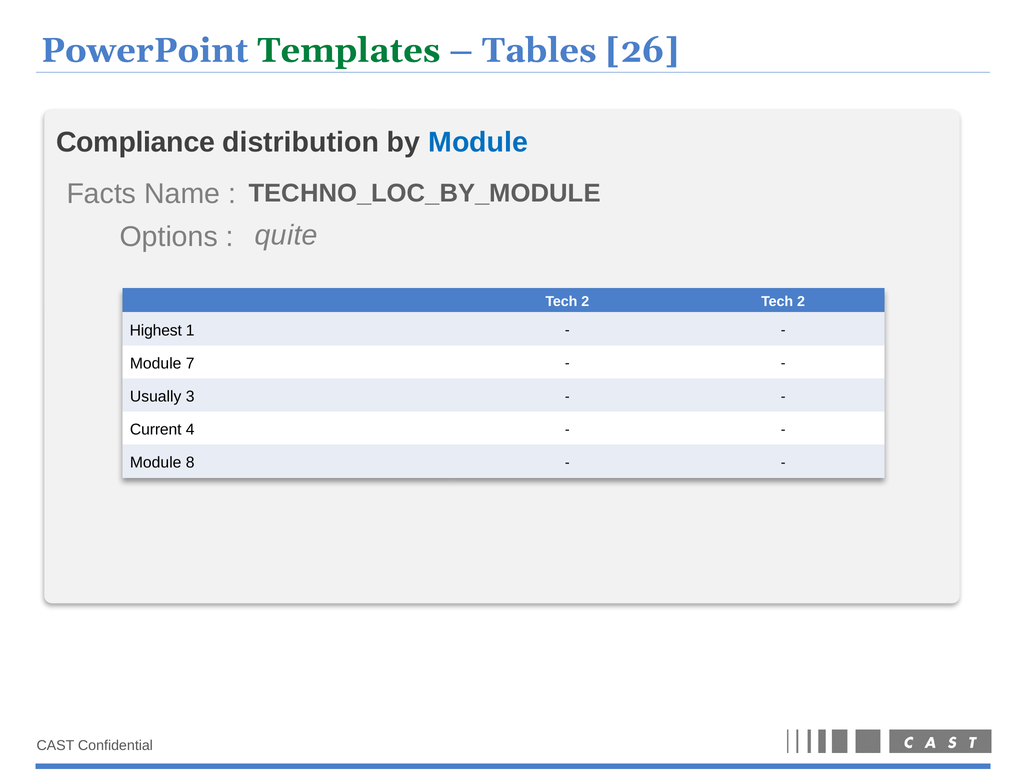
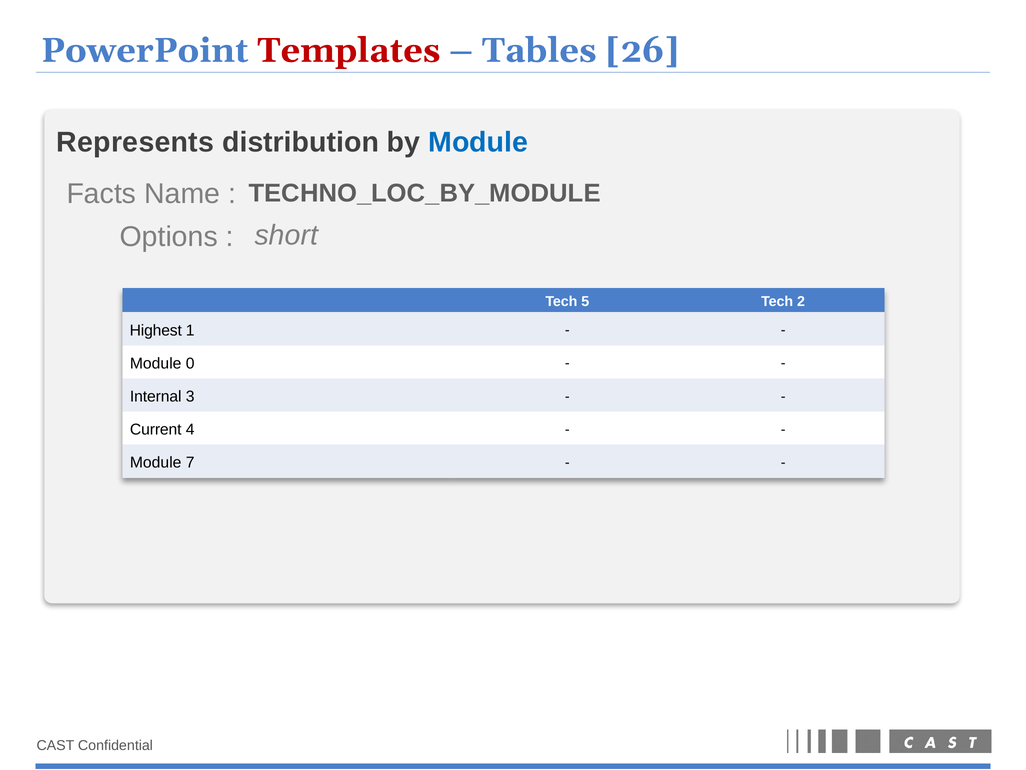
Templates colour: green -> red
Compliance: Compliance -> Represents
quite: quite -> short
2 at (585, 301): 2 -> 5
7: 7 -> 0
Usually: Usually -> Internal
8: 8 -> 7
